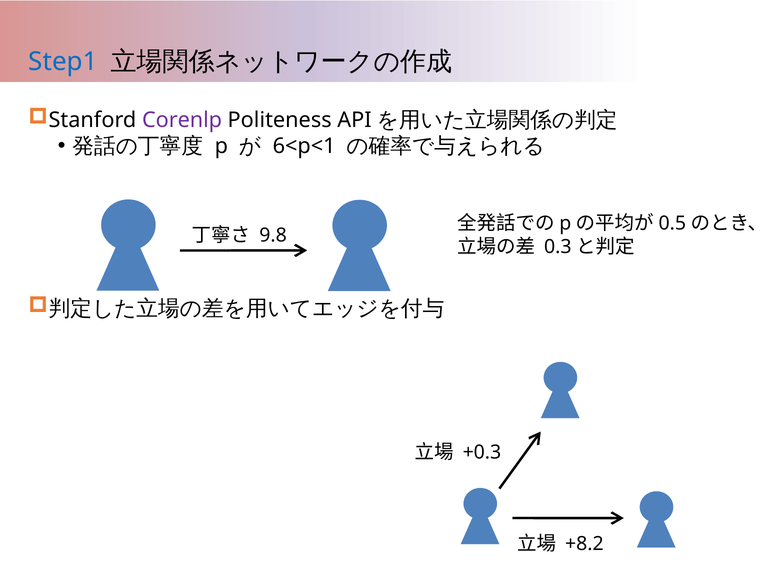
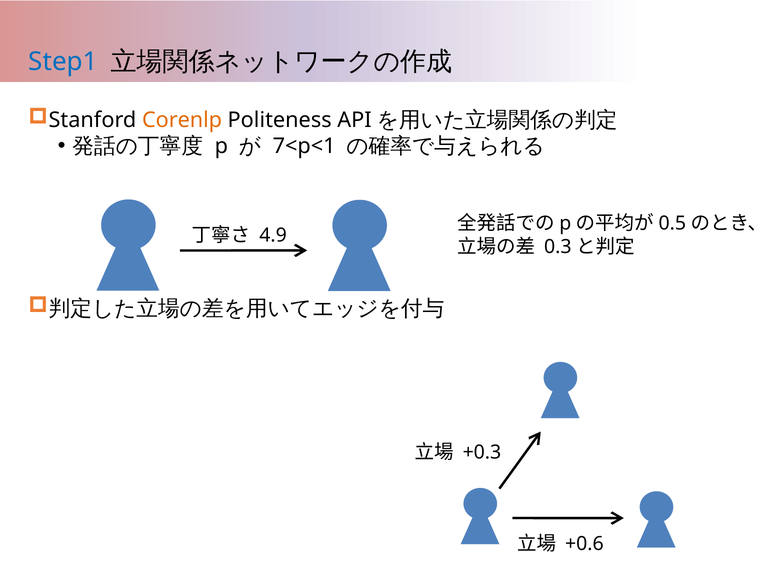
Corenlp colour: purple -> orange
6<p<1: 6<p<1 -> 7<p<1
9.8: 9.8 -> 4.9
+8.2: +8.2 -> +0.6
